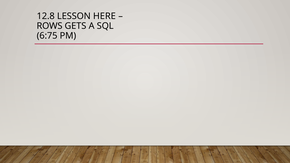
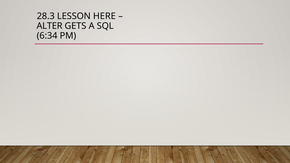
12.8: 12.8 -> 28.3
ROWS: ROWS -> ALTER
6:75: 6:75 -> 6:34
